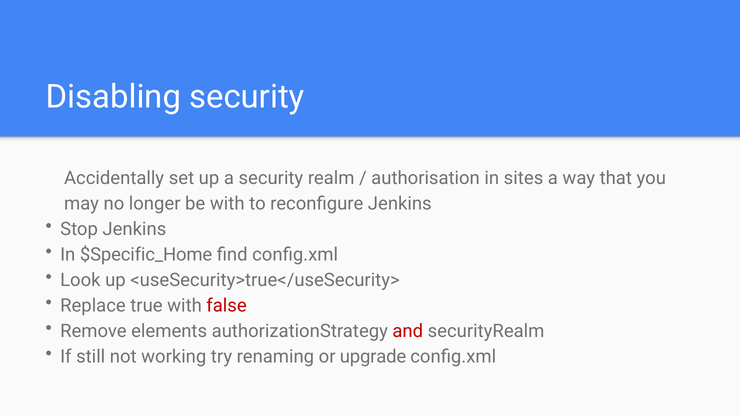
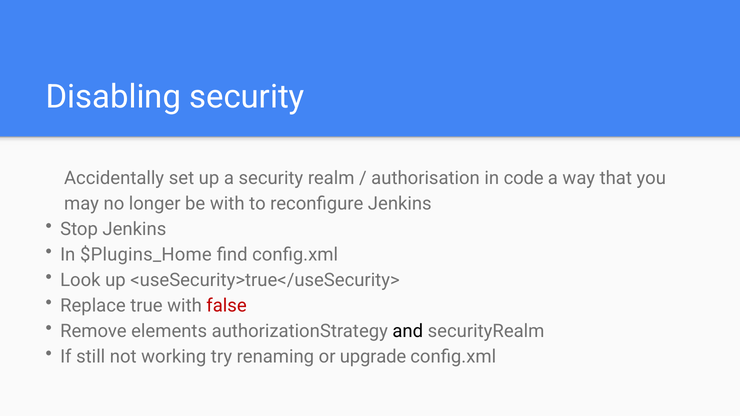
sites: sites -> code
$Specific_Home: $Specific_Home -> $Plugins_Home
and colour: red -> black
